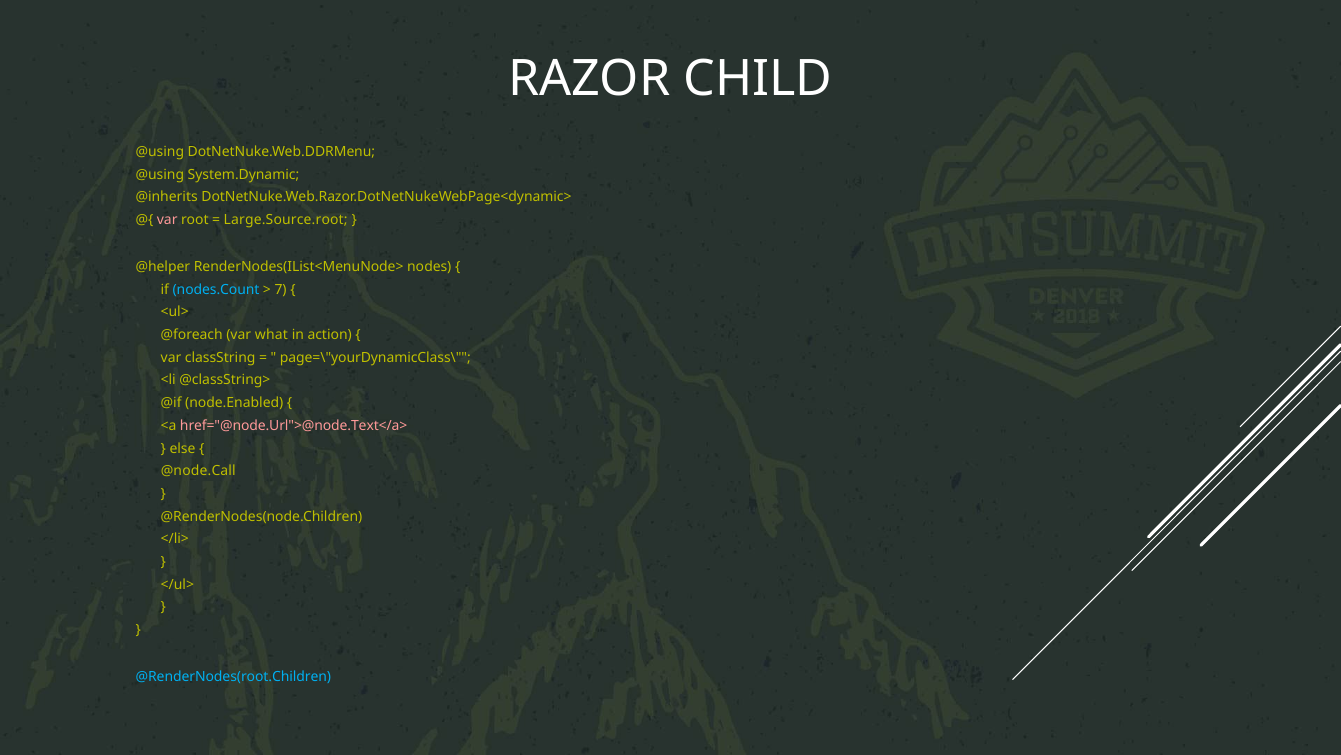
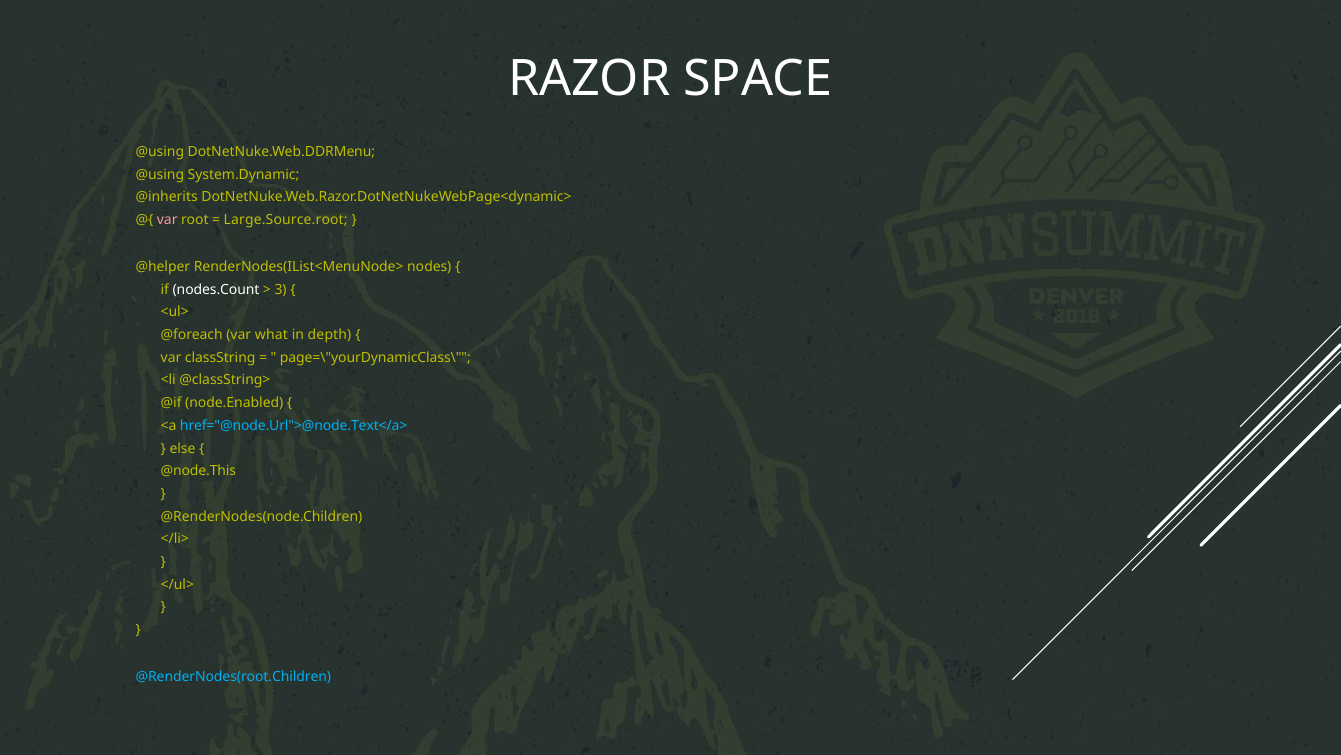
CHILD: CHILD -> SPACE
nodes.Count colour: light blue -> white
7: 7 -> 3
action: action -> depth
href="@node.Url">@node.Text</a> colour: pink -> light blue
@node.Call: @node.Call -> @node.This
